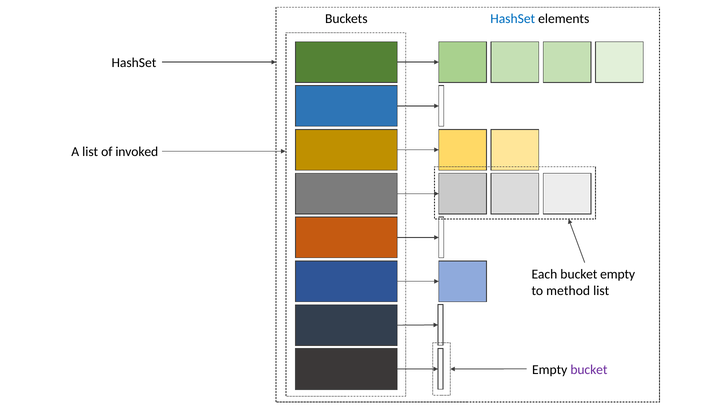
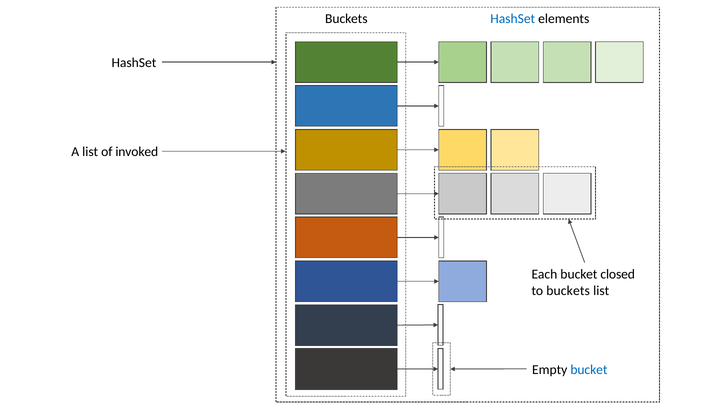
bucket empty: empty -> closed
to method: method -> buckets
bucket at (589, 370) colour: purple -> blue
